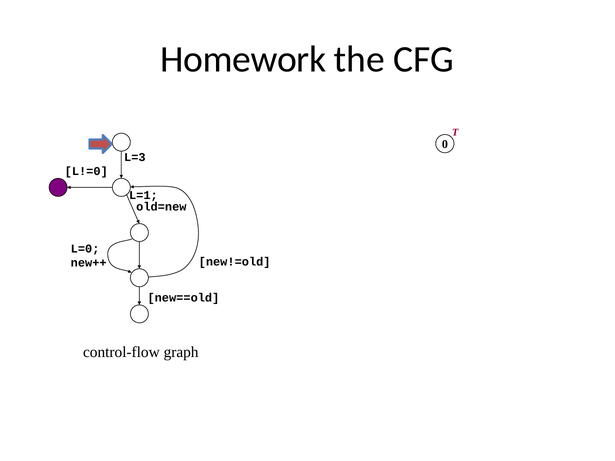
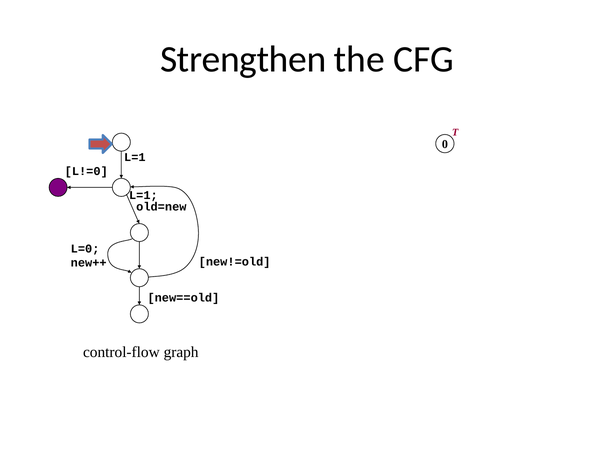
Homework: Homework -> Strengthen
L=3 at (135, 157): L=3 -> L=1
